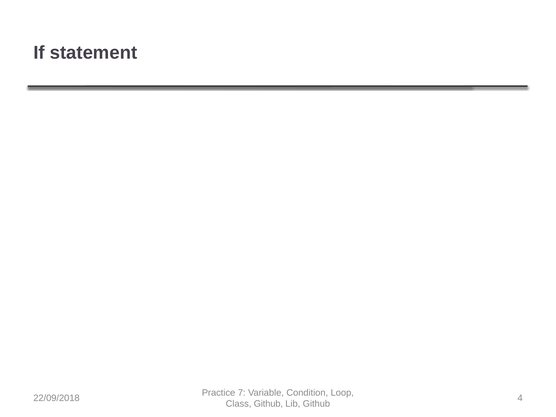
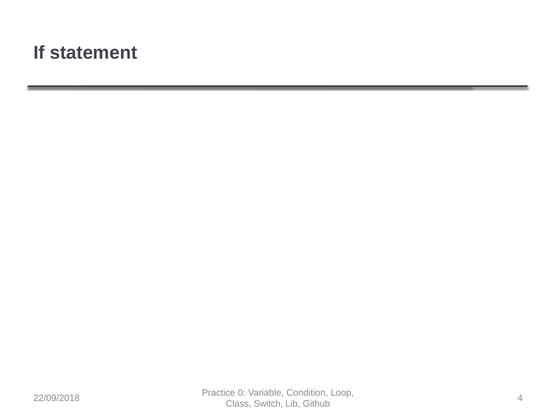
7: 7 -> 0
Class Github: Github -> Switch
